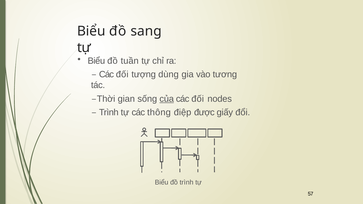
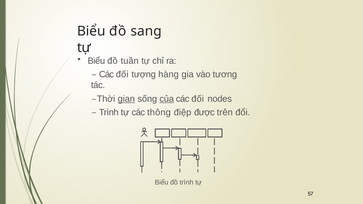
dùng: dùng -> hàng
gian underline: none -> present
giấy: giấy -> trên
